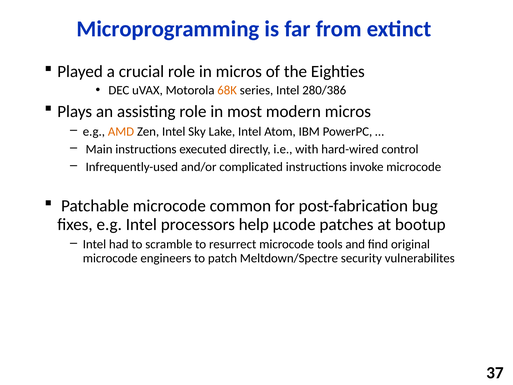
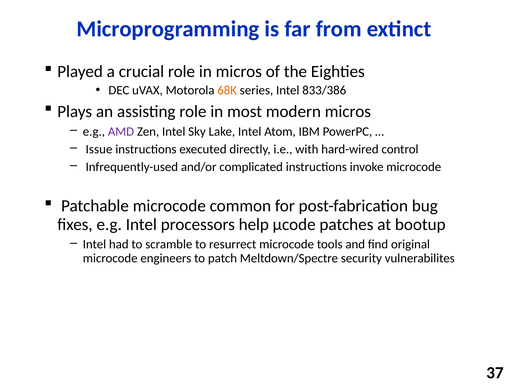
280/386: 280/386 -> 833/386
AMD colour: orange -> purple
Main: Main -> Issue
